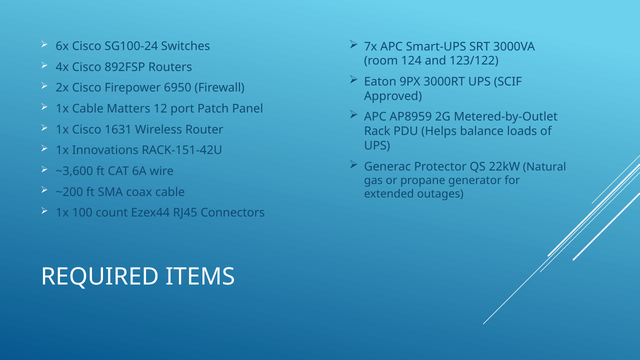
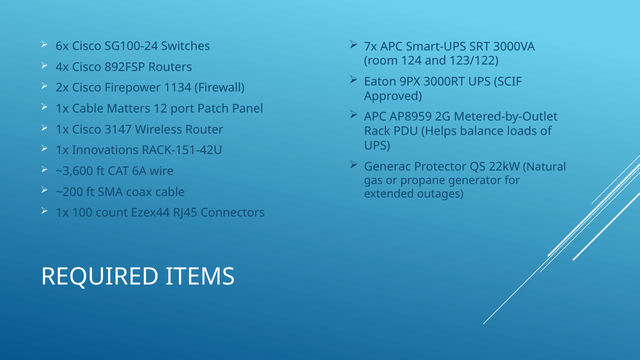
6950: 6950 -> 1134
1631: 1631 -> 3147
